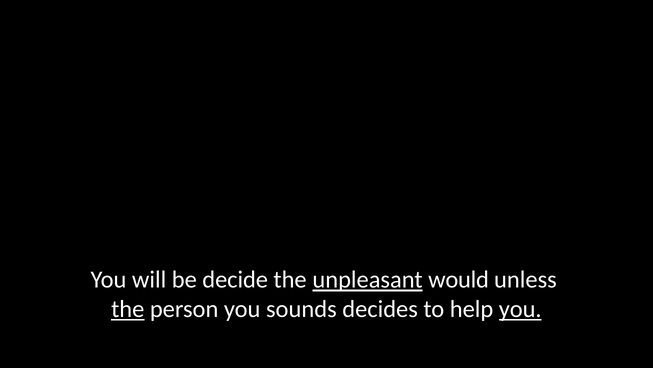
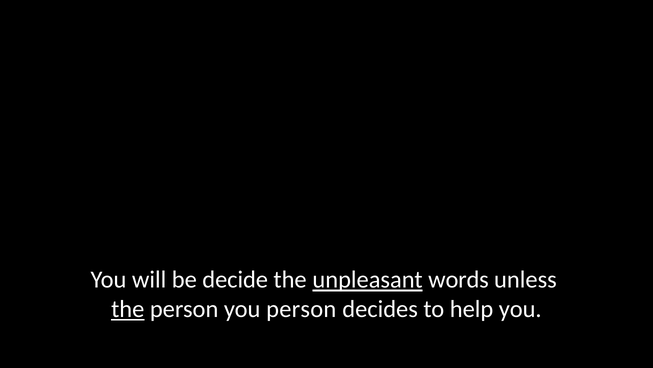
would: would -> words
you sounds: sounds -> person
you at (520, 309) underline: present -> none
